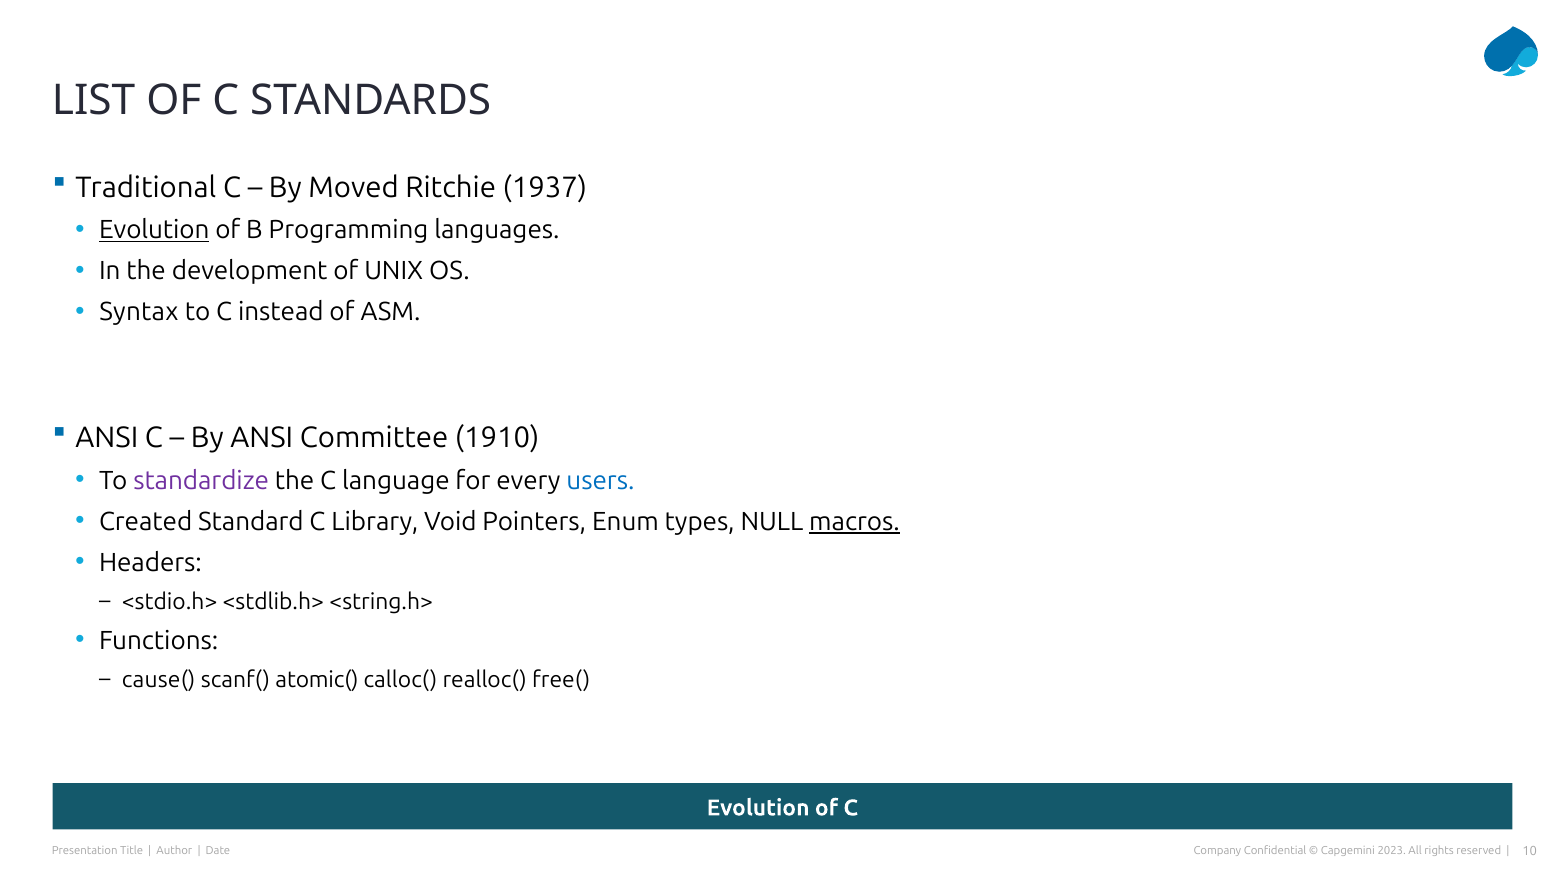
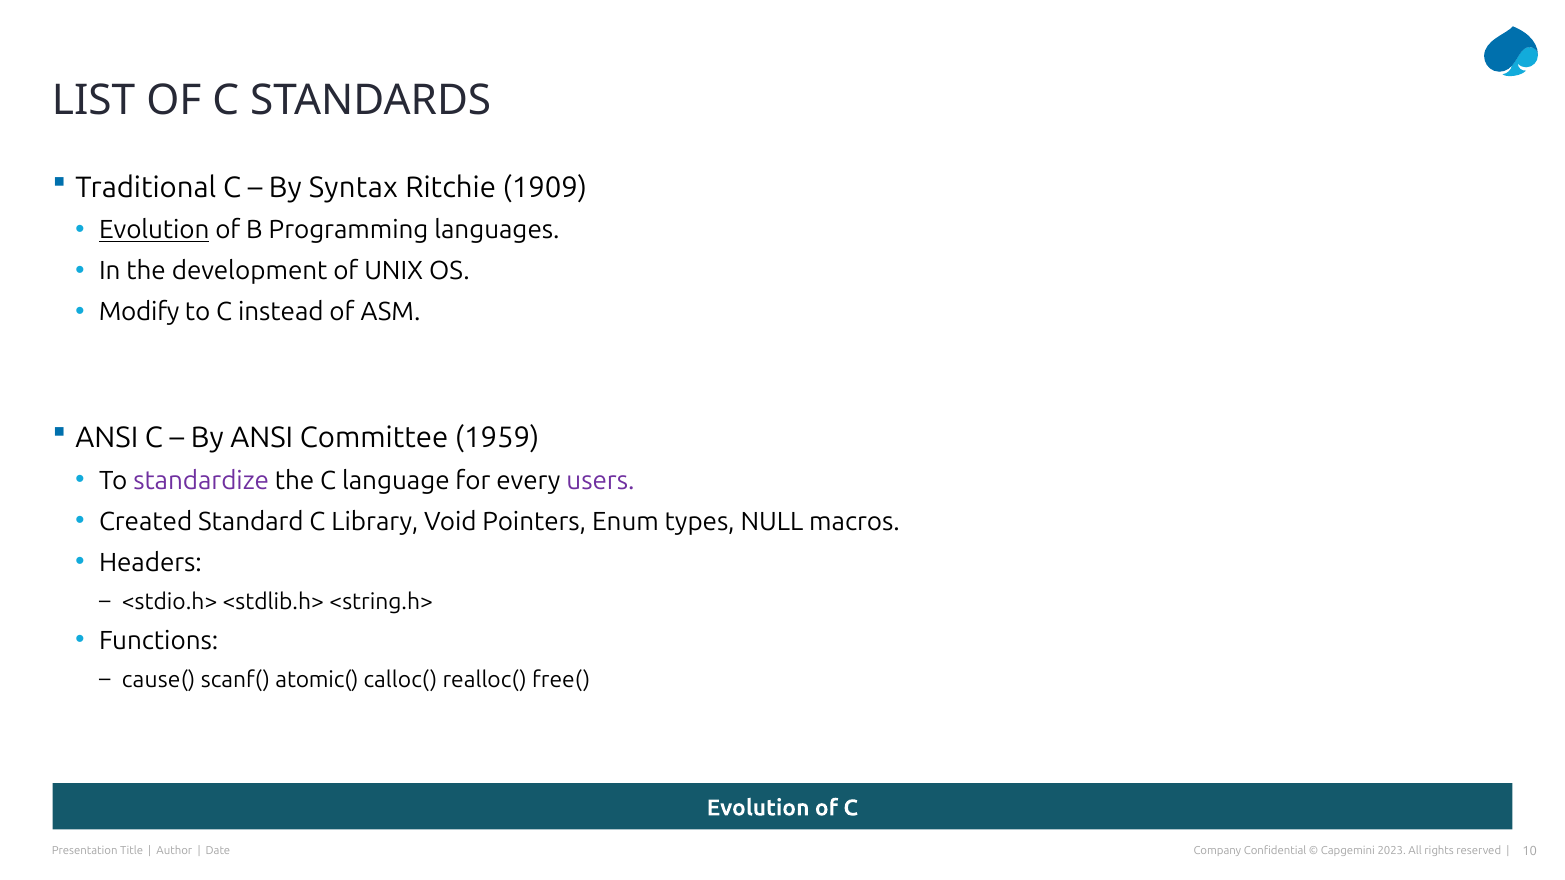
Moved: Moved -> Syntax
1937: 1937 -> 1909
Syntax: Syntax -> Modify
1910: 1910 -> 1959
users colour: blue -> purple
macros underline: present -> none
